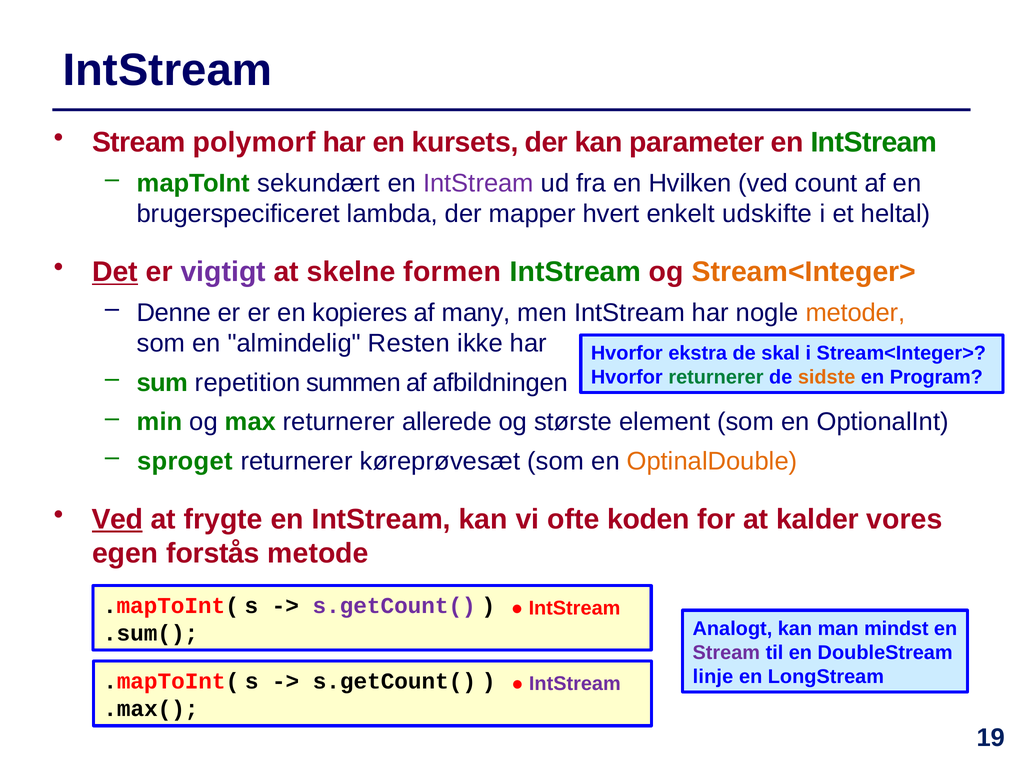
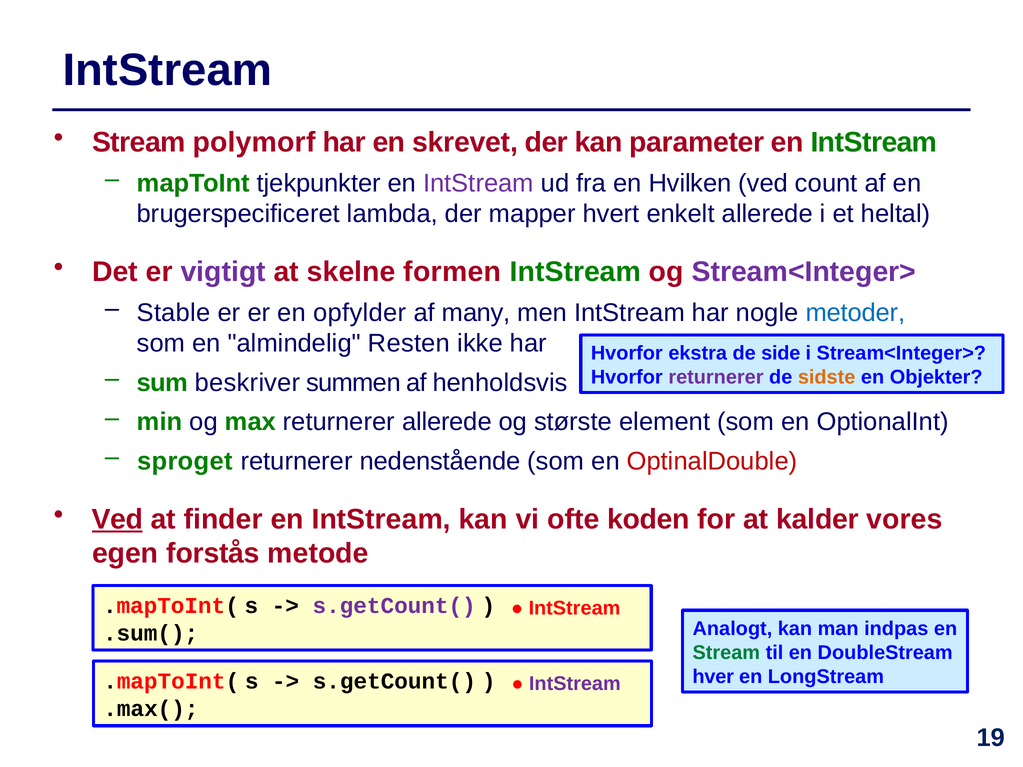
kursets: kursets -> skrevet
sekundært: sekundært -> tjekpunkter
enkelt udskifte: udskifte -> allerede
Det underline: present -> none
Stream<Integer> at (804, 272) colour: orange -> purple
Denne: Denne -> Stable
kopieres: kopieres -> opfylder
metoder colour: orange -> blue
skal: skal -> side
returnerer at (716, 377) colour: green -> purple
Program: Program -> Objekter
repetition: repetition -> beskriver
afbildningen: afbildningen -> henholdsvis
køreprøvesæt: køreprøvesæt -> nedenstående
OptinalDouble colour: orange -> red
frygte: frygte -> finder
mindst: mindst -> indpas
Stream at (726, 653) colour: purple -> green
linje: linje -> hver
